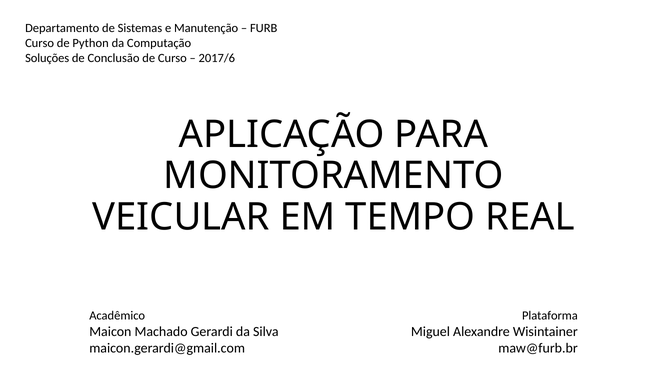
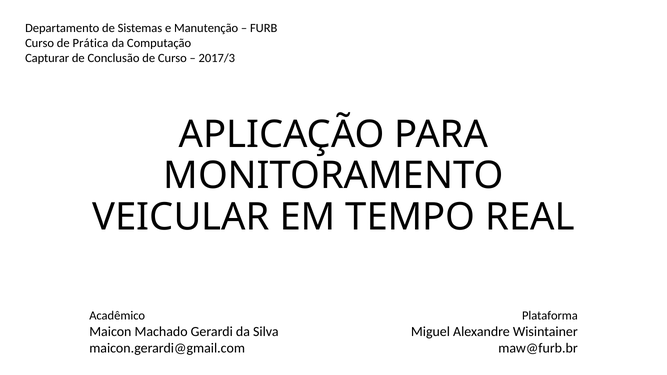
Python: Python -> Prática
Soluções: Soluções -> Capturar
2017/6: 2017/6 -> 2017/3
